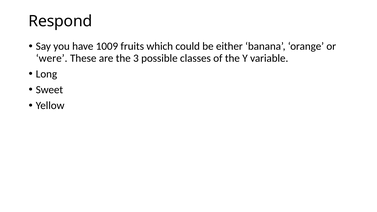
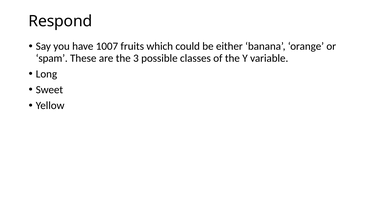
1009: 1009 -> 1007
were: were -> spam
